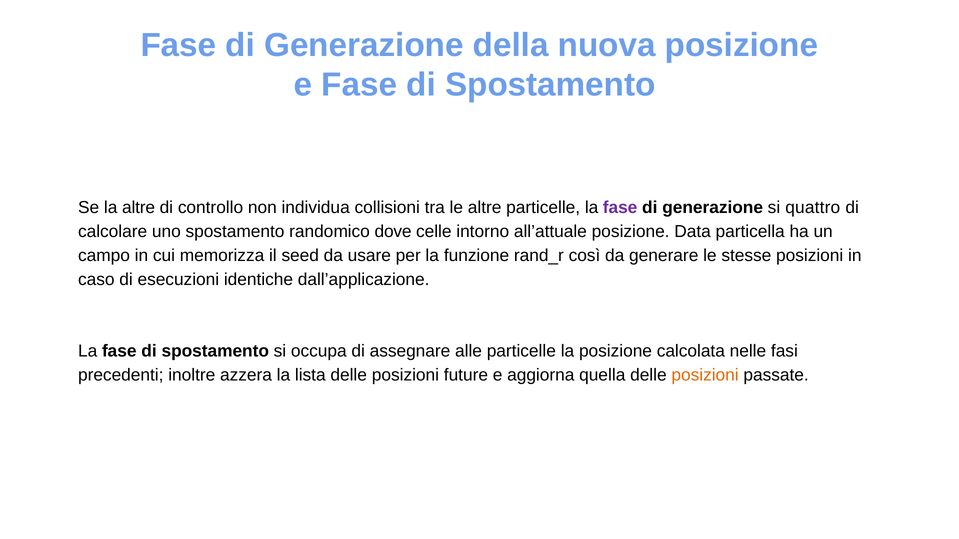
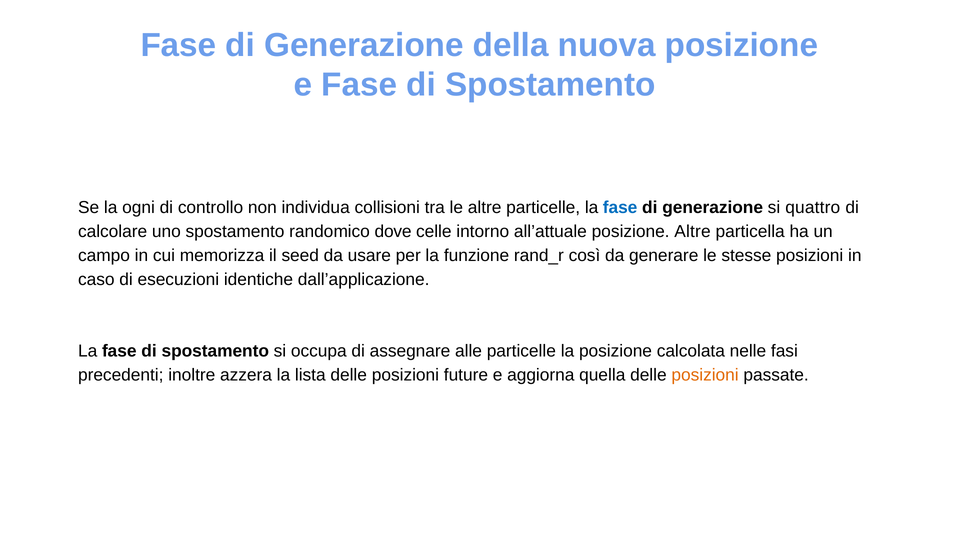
la altre: altre -> ogni
fase at (620, 208) colour: purple -> blue
posizione Data: Data -> Altre
